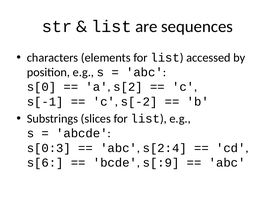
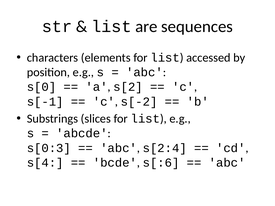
s[6: s[6 -> s[4
s[:9: s[:9 -> s[:6
